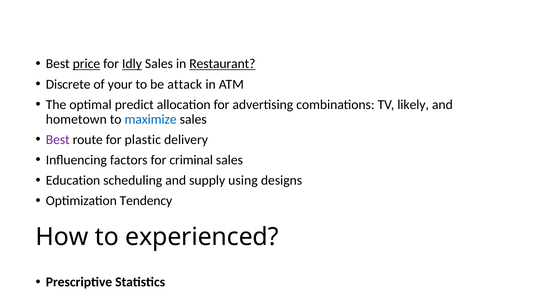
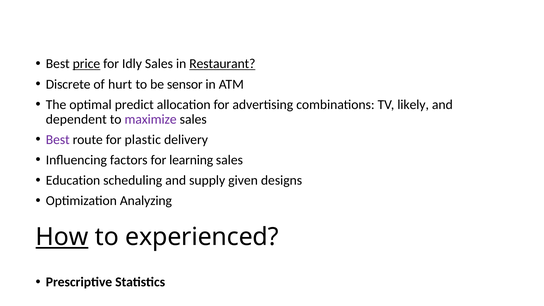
Idly underline: present -> none
your: your -> hurt
attack: attack -> sensor
hometown: hometown -> dependent
maximize colour: blue -> purple
criminal: criminal -> learning
using: using -> given
Tendency: Tendency -> Analyzing
How underline: none -> present
